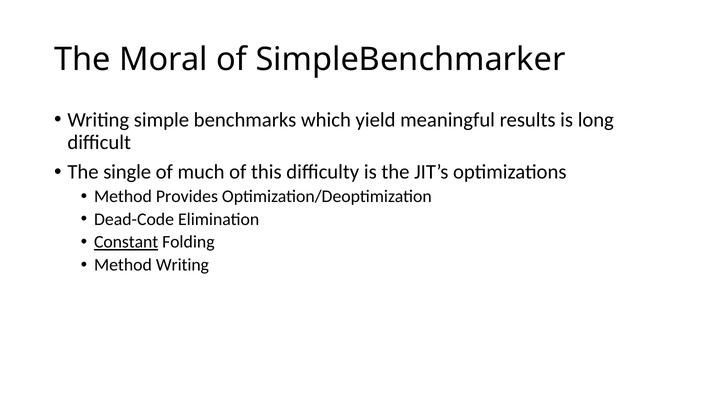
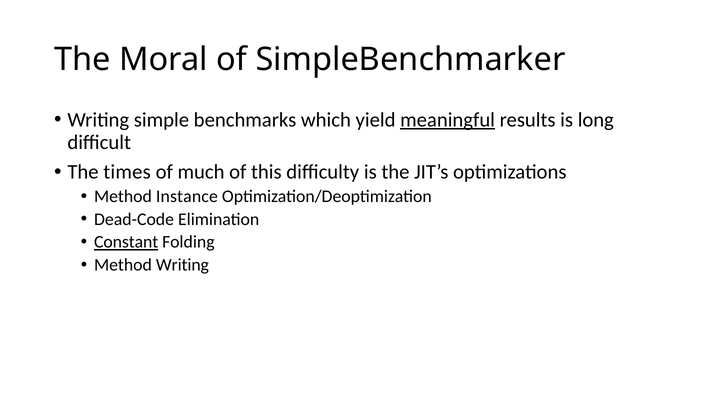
meaningful underline: none -> present
single: single -> times
Provides: Provides -> Instance
